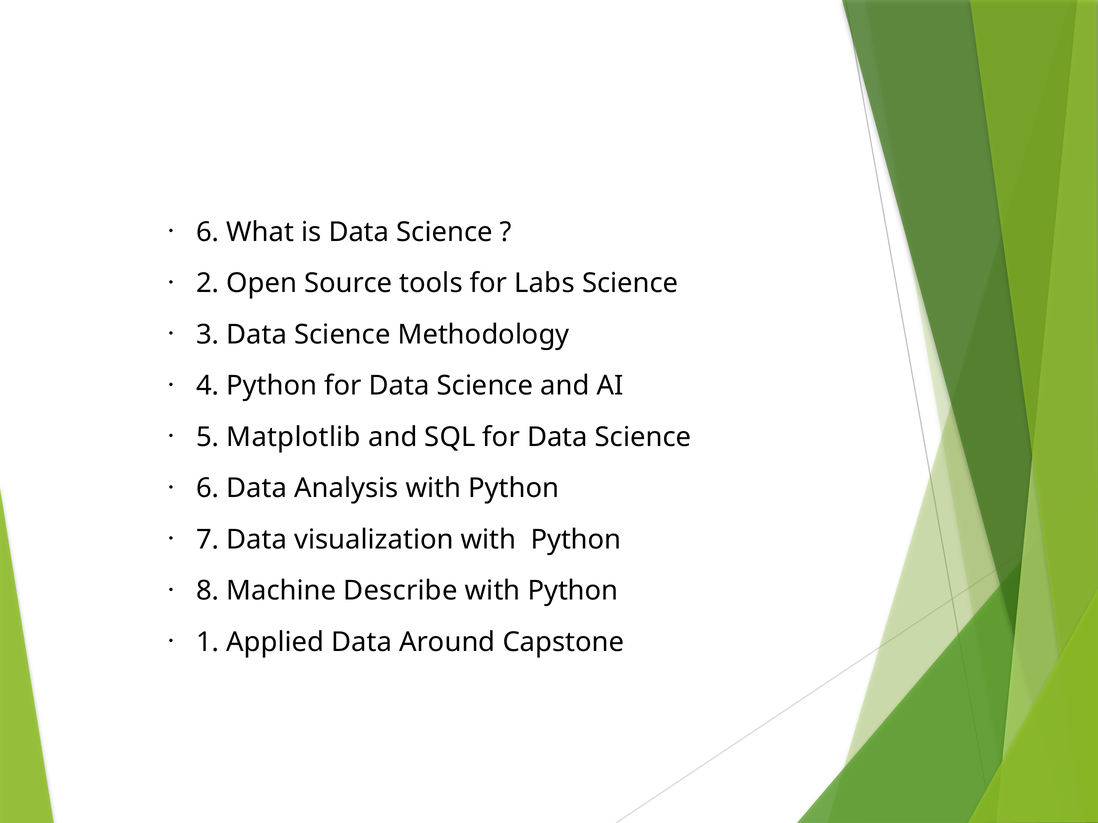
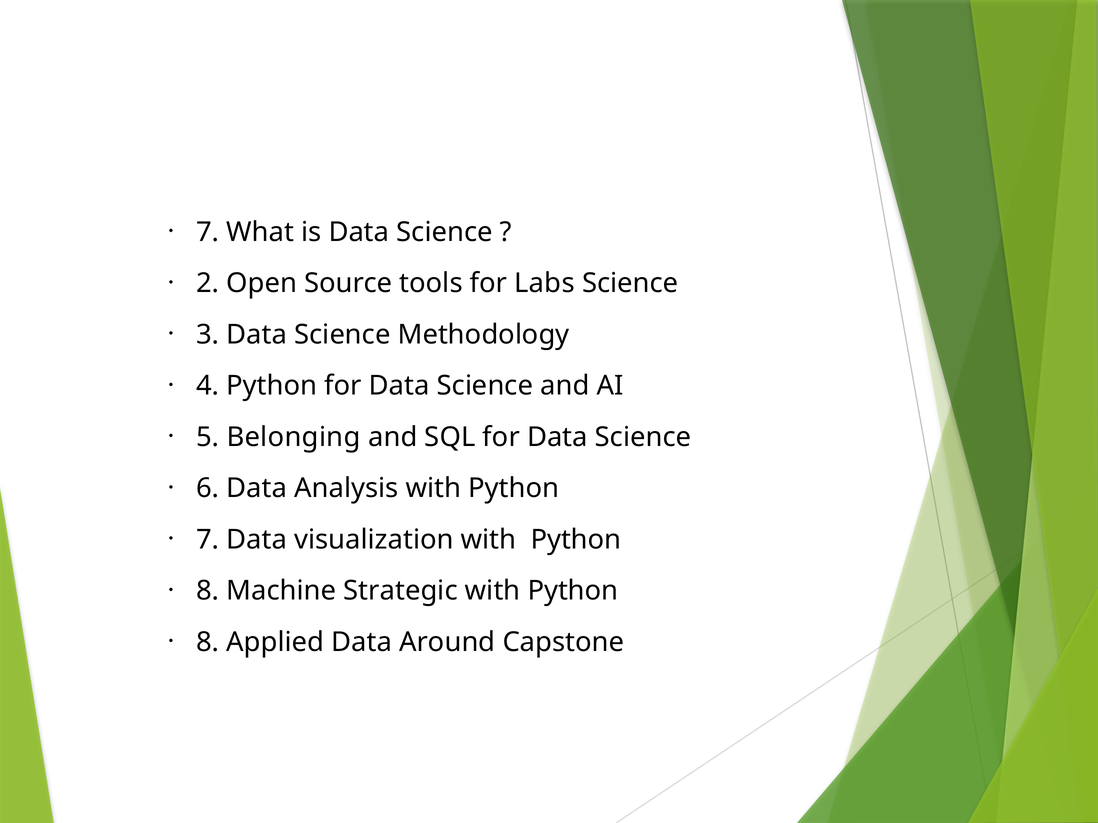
6 at (208, 232): 6 -> 7
Matplotlib: Matplotlib -> Belonging
Describe: Describe -> Strategic
1 at (208, 642): 1 -> 8
